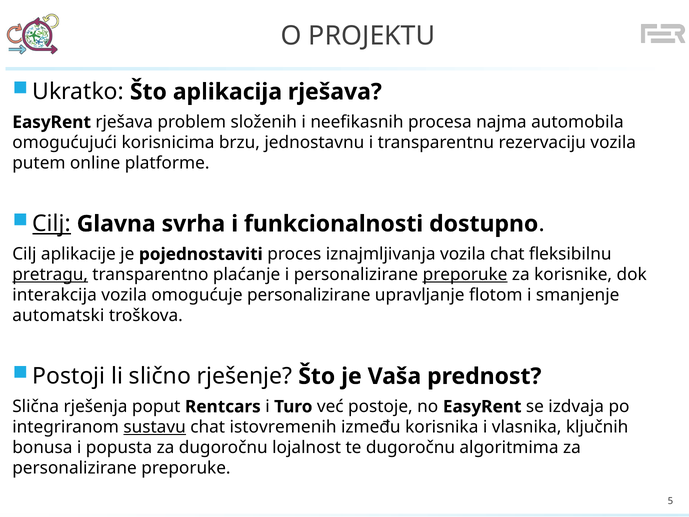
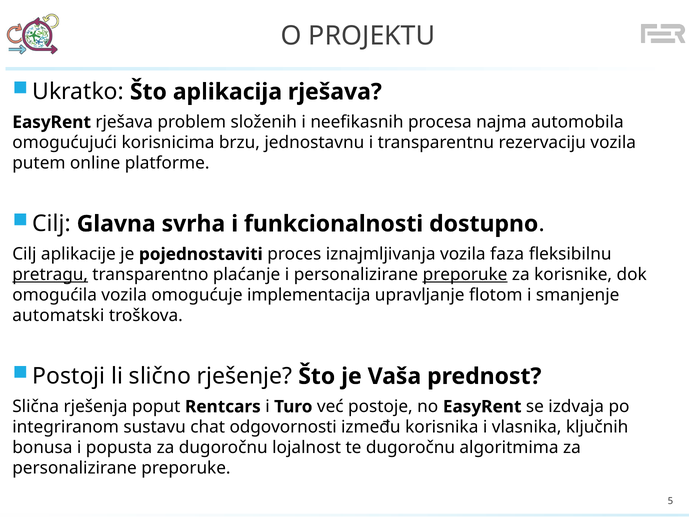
Cilj at (52, 224) underline: present -> none
vozila chat: chat -> faza
interakcija: interakcija -> omogućila
omogućuje personalizirane: personalizirane -> implementacija
sustavu underline: present -> none
istovremenih: istovremenih -> odgovornosti
